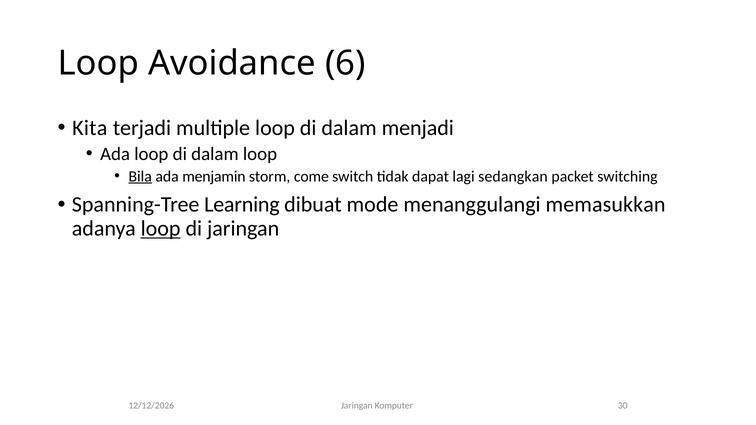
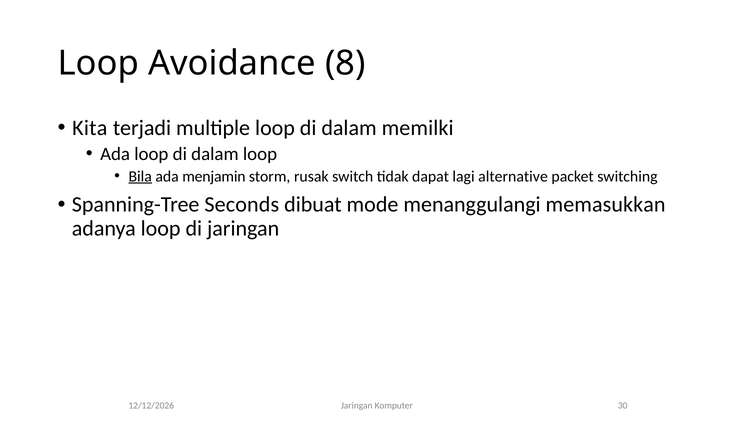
6: 6 -> 8
menjadi: menjadi -> memilki
come: come -> rusak
sedangkan: sedangkan -> alternative
Learning: Learning -> Seconds
loop at (161, 229) underline: present -> none
